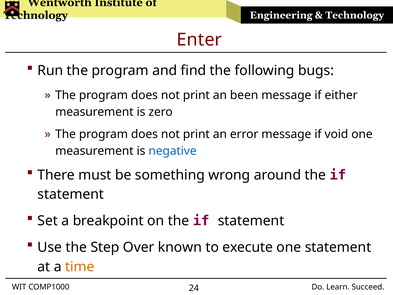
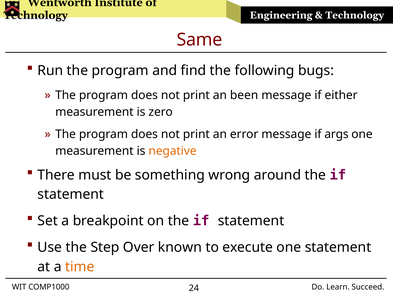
Enter: Enter -> Same
void: void -> args
negative colour: blue -> orange
